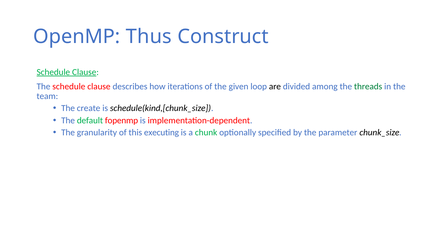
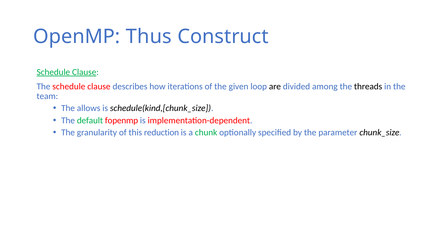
threads colour: green -> black
create: create -> allows
executing: executing -> reduction
